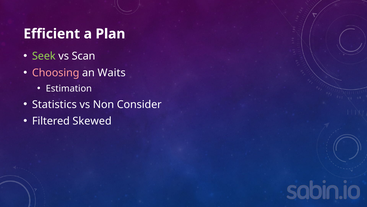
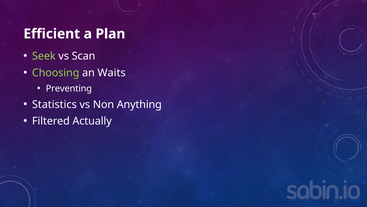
Choosing colour: pink -> light green
Estimation: Estimation -> Preventing
Consider: Consider -> Anything
Skewed: Skewed -> Actually
